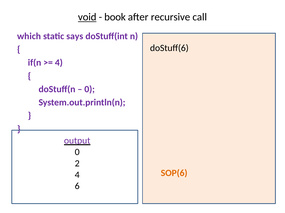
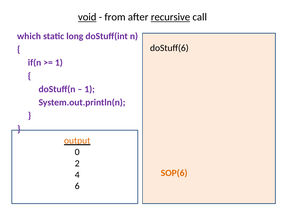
book: book -> from
recursive underline: none -> present
says: says -> long
4 at (59, 63): 4 -> 1
0 at (90, 89): 0 -> 1
output colour: purple -> orange
